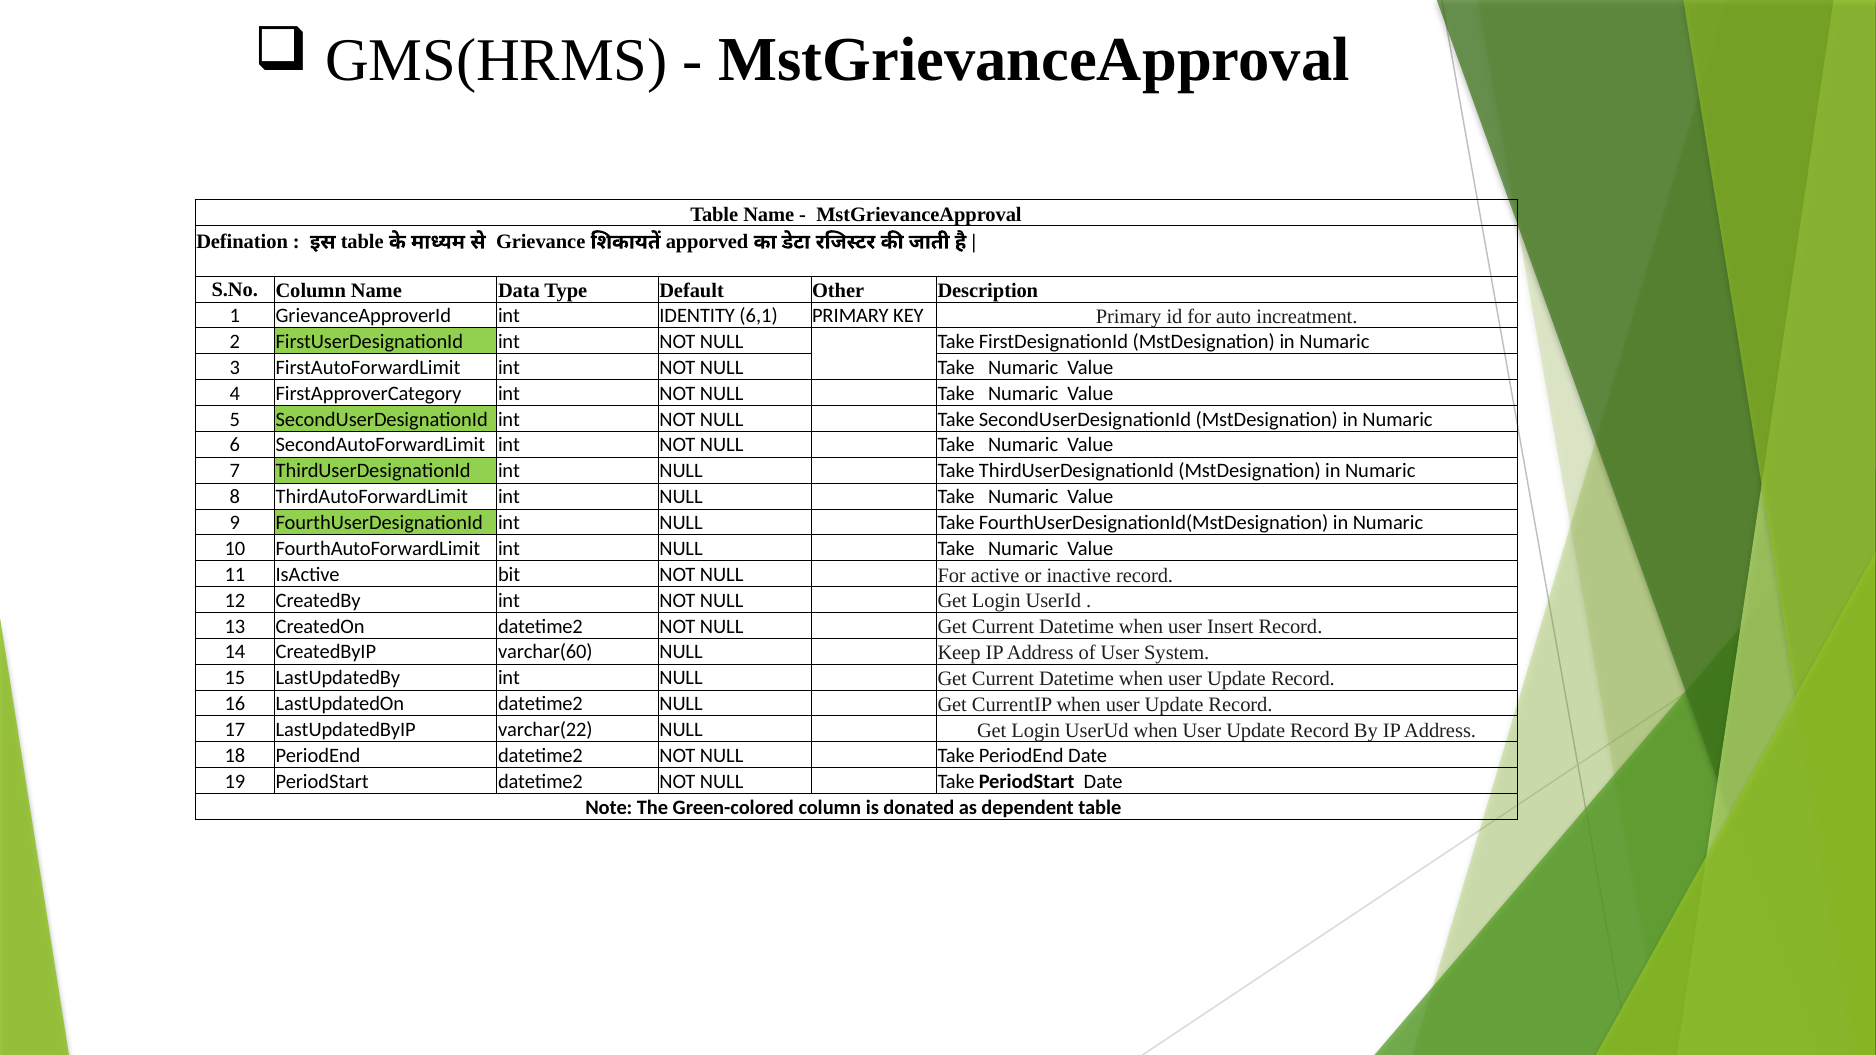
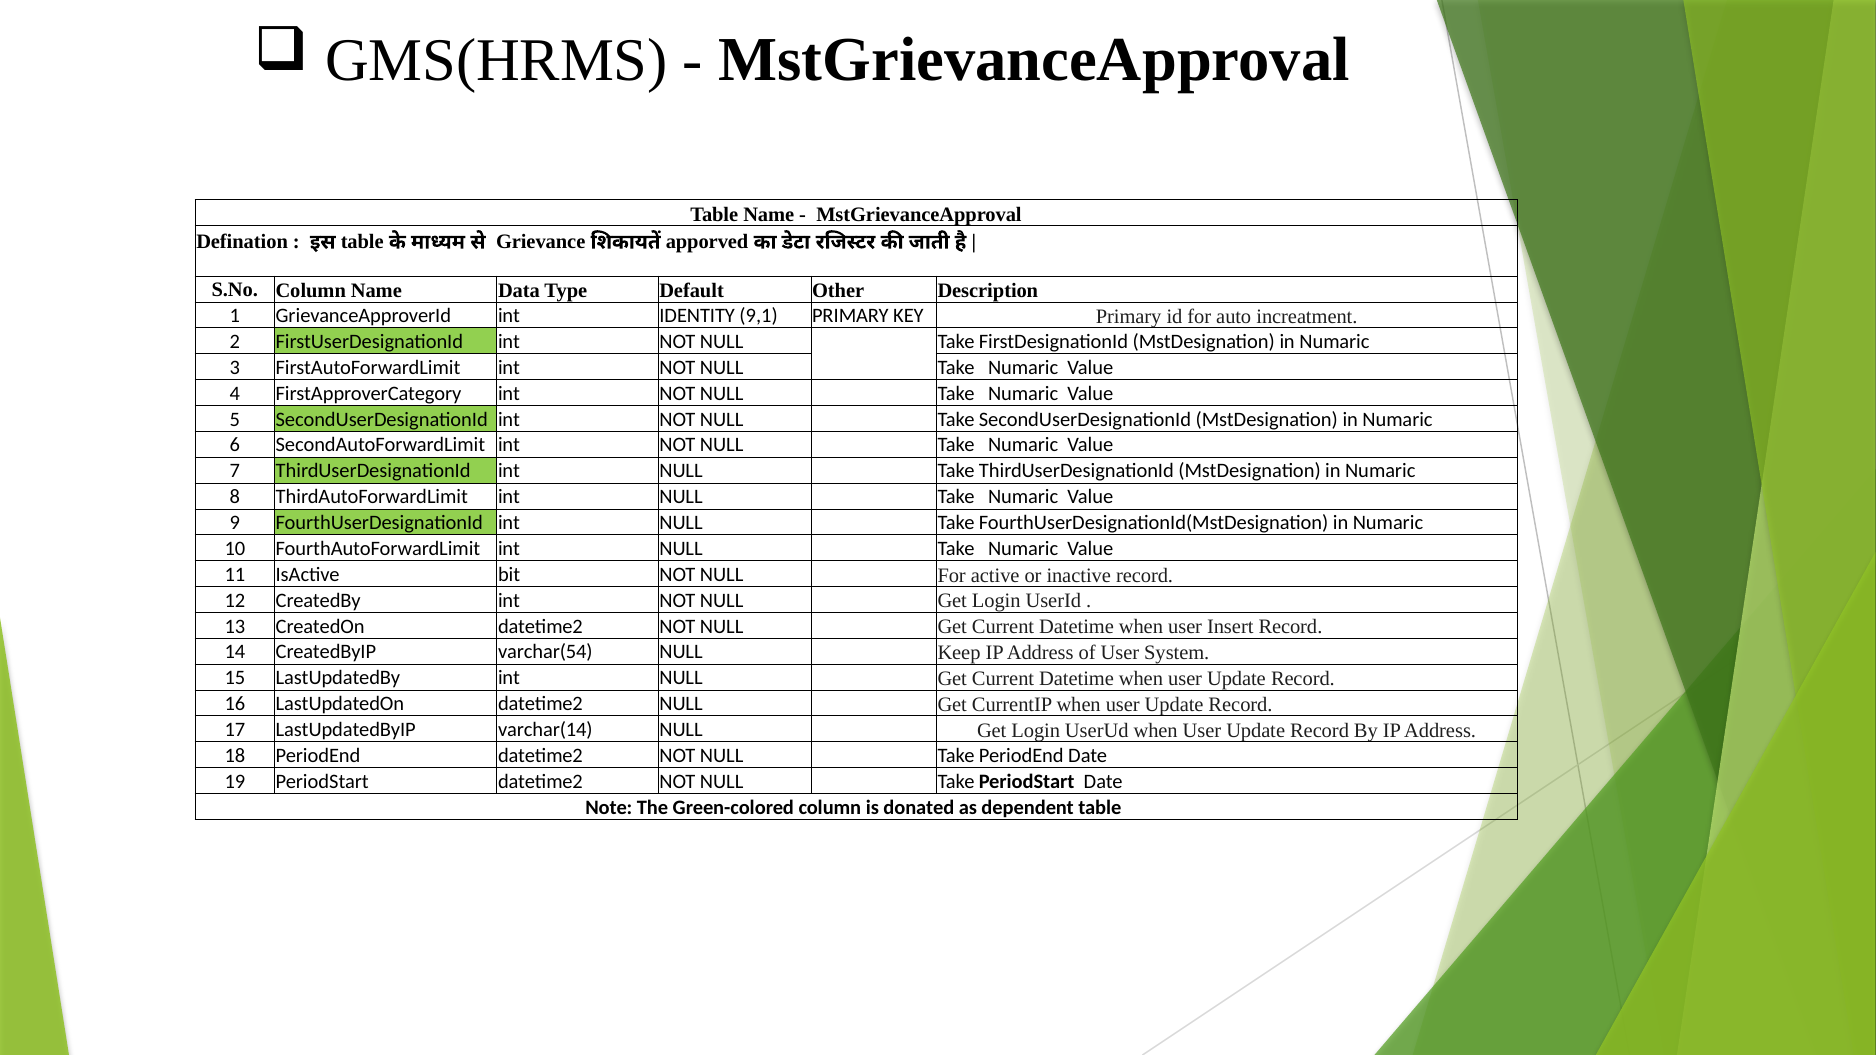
6,1: 6,1 -> 9,1
varchar(60: varchar(60 -> varchar(54
varchar(22: varchar(22 -> varchar(14
